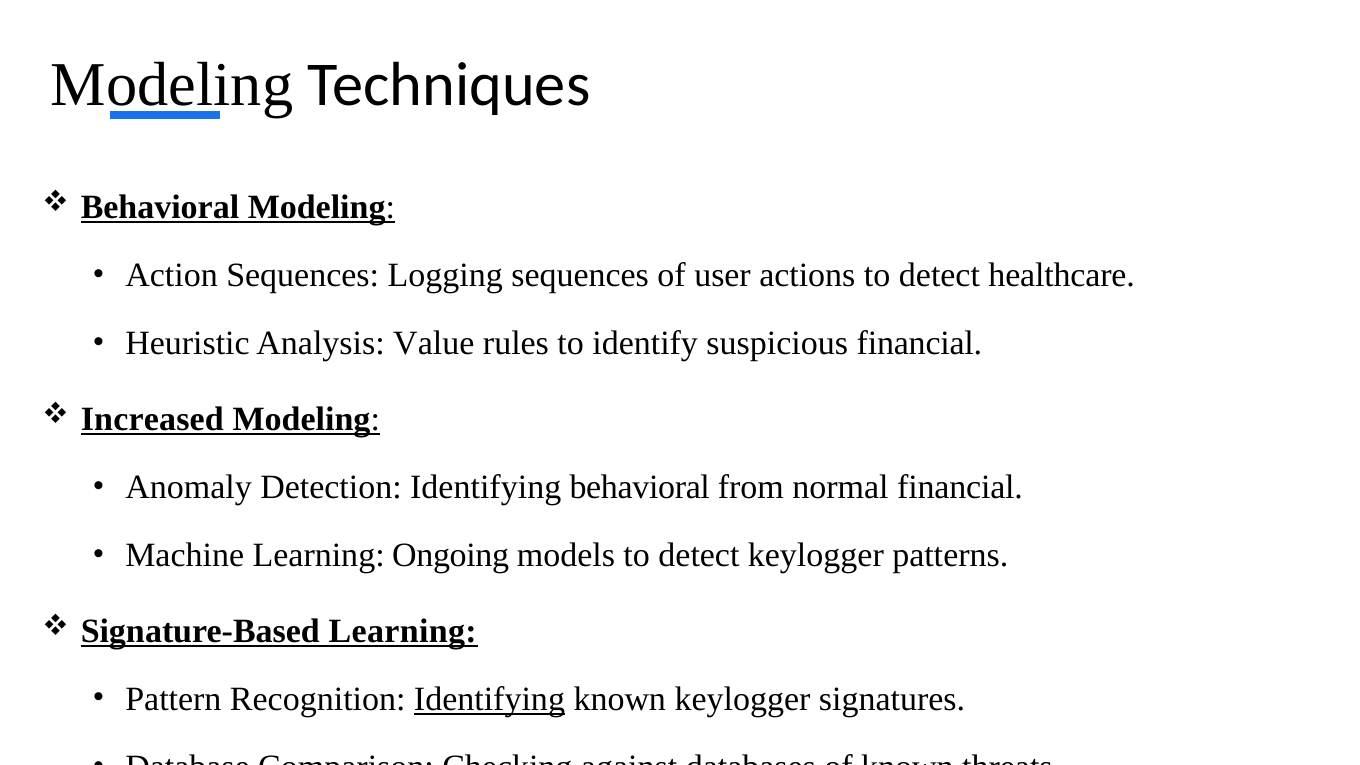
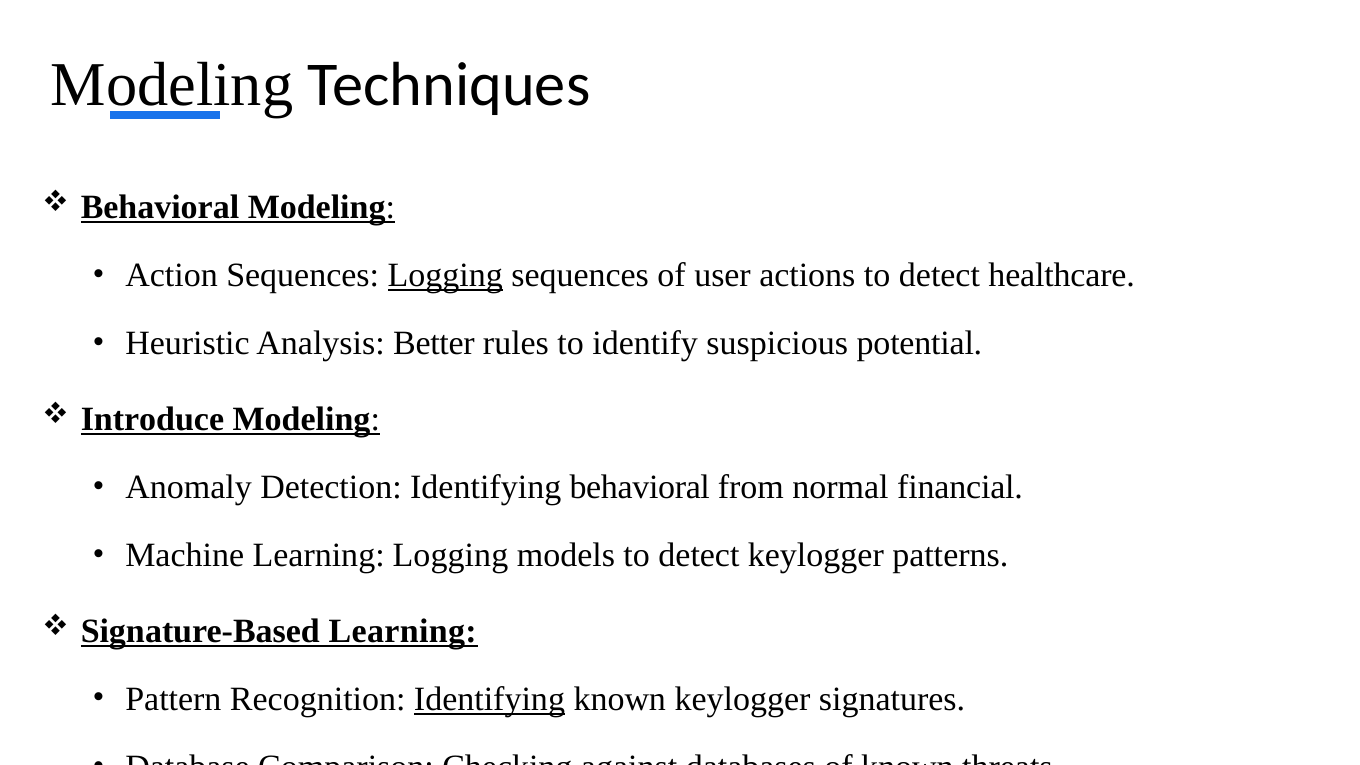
Logging at (445, 275) underline: none -> present
Value: Value -> Better
suspicious financial: financial -> potential
Increased: Increased -> Introduce
Learning Ongoing: Ongoing -> Logging
